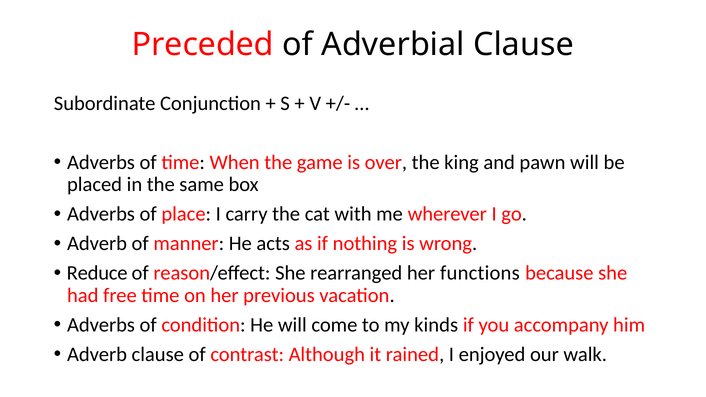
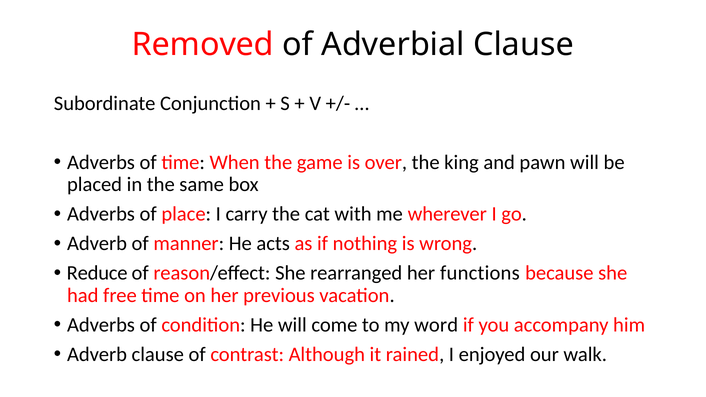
Preceded: Preceded -> Removed
kinds: kinds -> word
